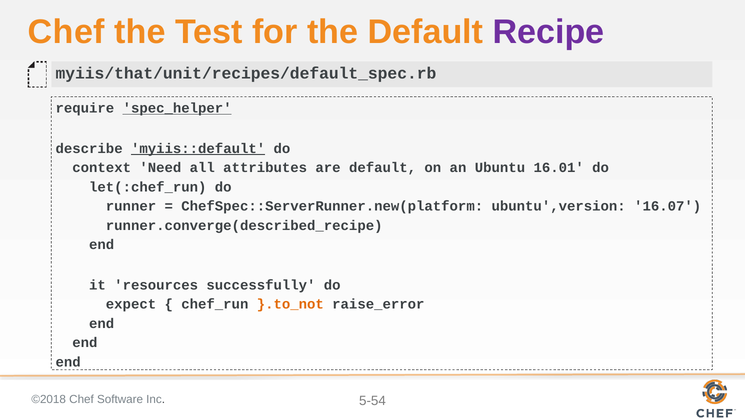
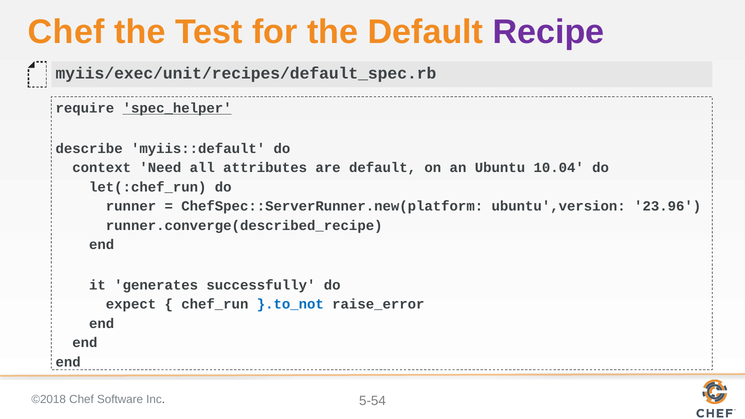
myiis/that/unit/recipes/default_spec.rb: myiis/that/unit/recipes/default_spec.rb -> myiis/exec/unit/recipes/default_spec.rb
myiis::default underline: present -> none
16.01: 16.01 -> 10.04
16.07: 16.07 -> 23.96
resources: resources -> generates
}.to_not colour: orange -> blue
